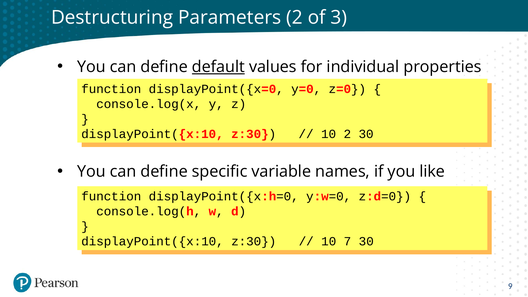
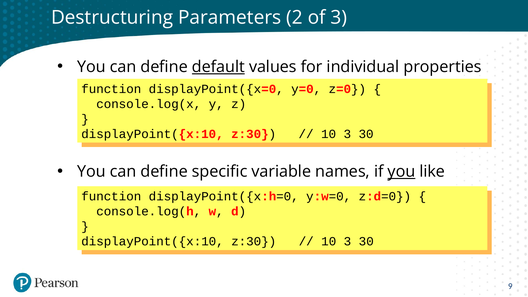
2 at (347, 134): 2 -> 3
you at (401, 172) underline: none -> present
7 at (347, 241): 7 -> 3
